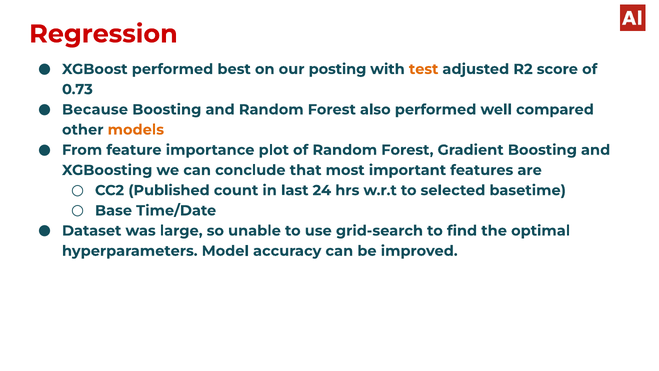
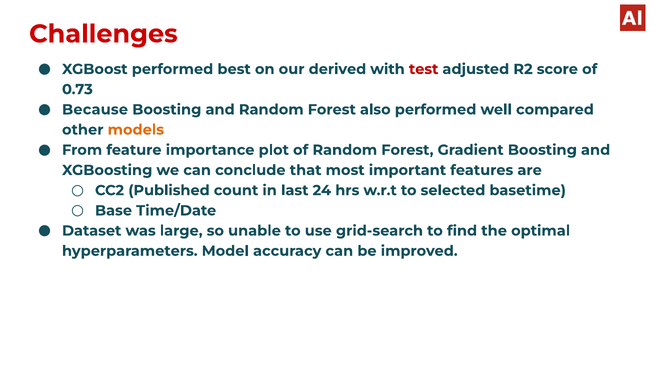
Regression: Regression -> Challenges
posting: posting -> derived
test colour: orange -> red
